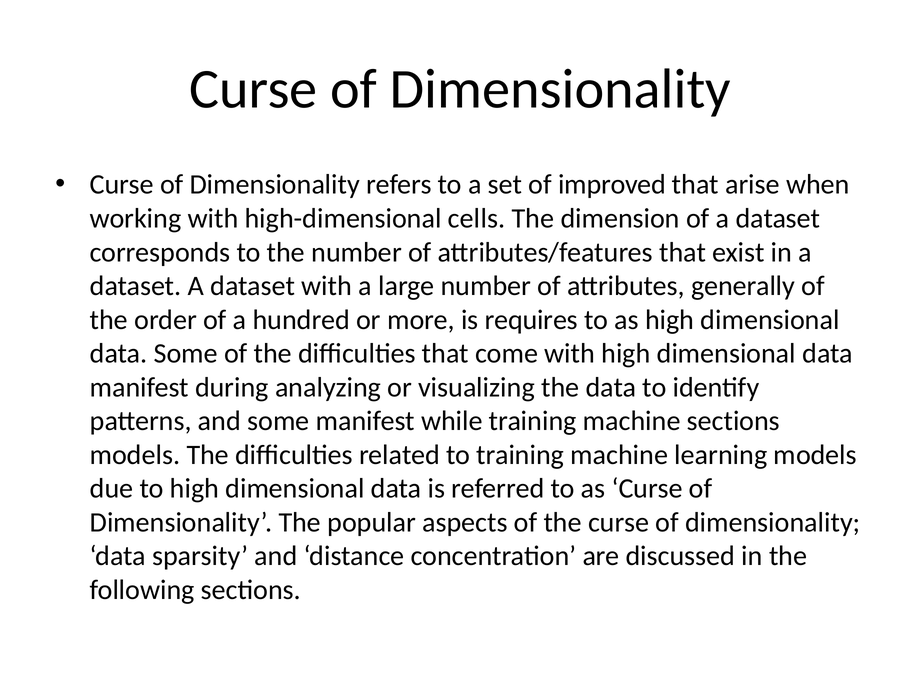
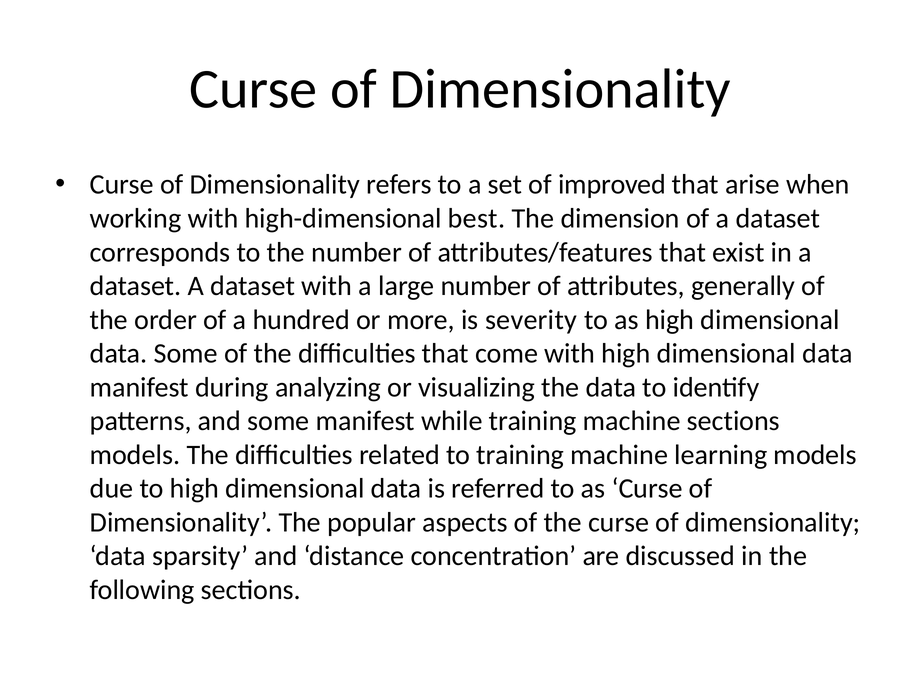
cells: cells -> best
requires: requires -> severity
